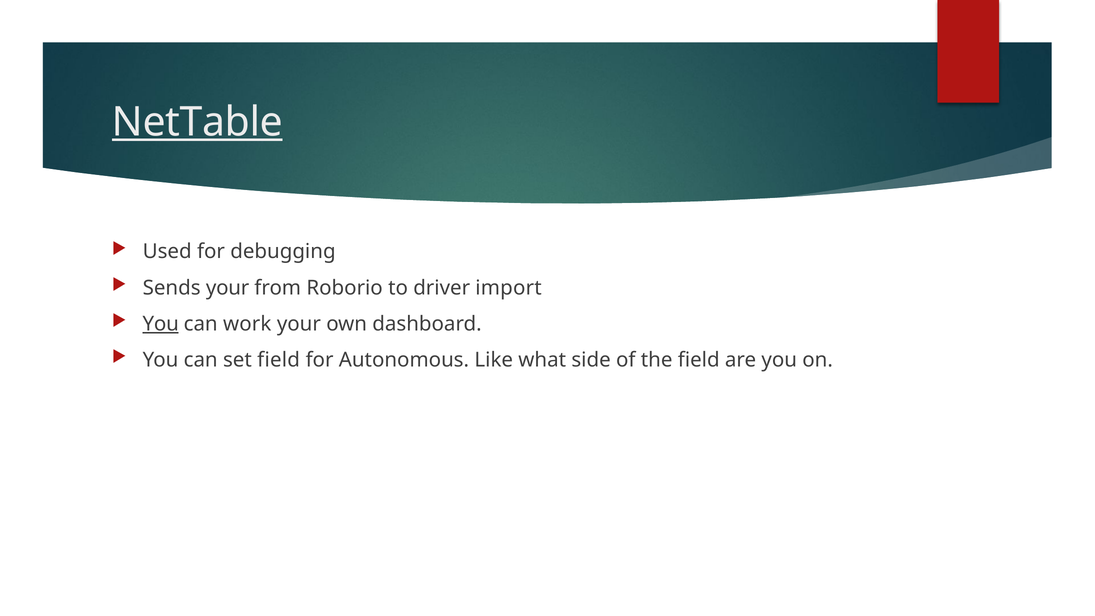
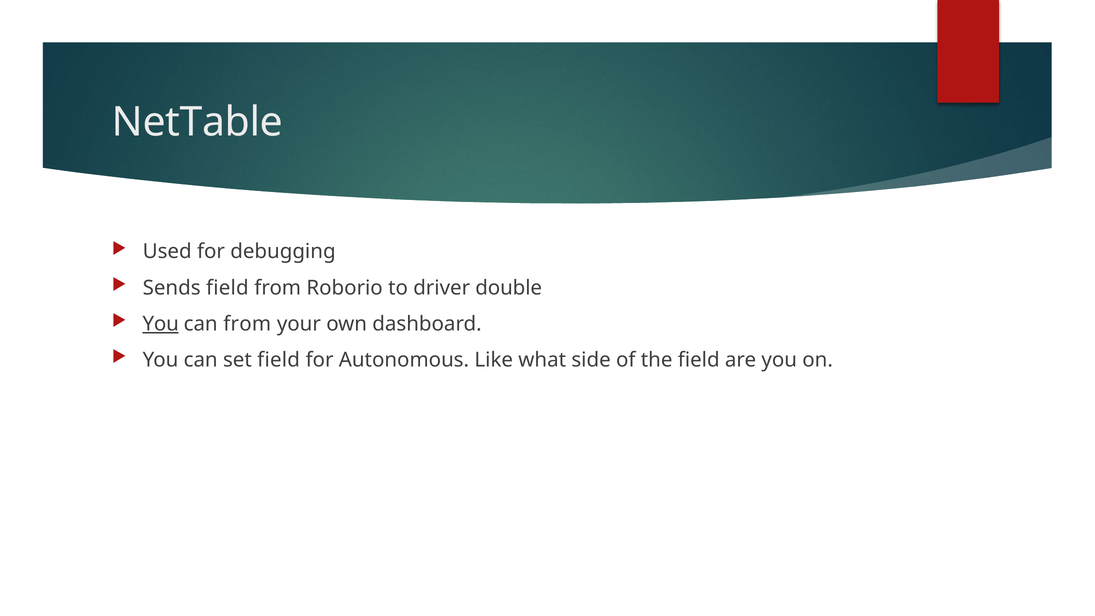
NetTable underline: present -> none
Sends your: your -> field
import: import -> double
can work: work -> from
